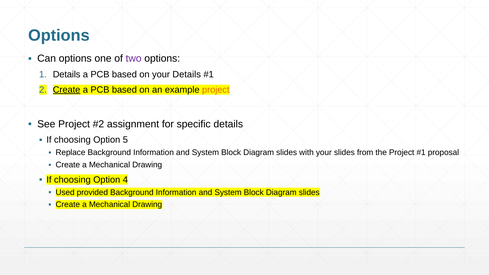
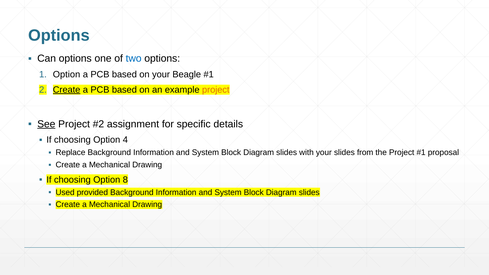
two colour: purple -> blue
1 Details: Details -> Option
your Details: Details -> Beagle
See underline: none -> present
5: 5 -> 4
4: 4 -> 8
